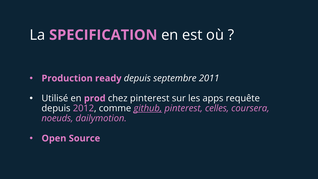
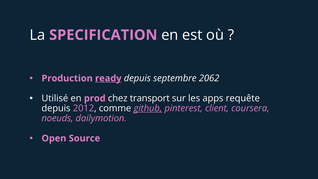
ready underline: none -> present
2011: 2011 -> 2062
chez pinterest: pinterest -> transport
celles: celles -> client
